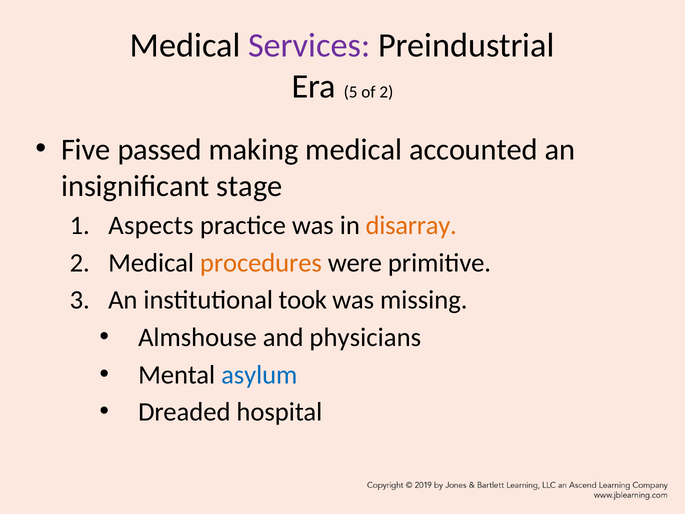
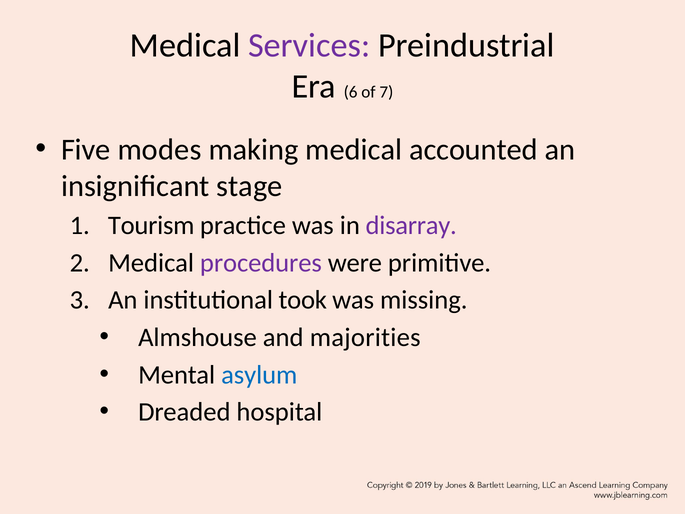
5: 5 -> 6
of 2: 2 -> 7
passed: passed -> modes
Aspects: Aspects -> Tourism
disarray colour: orange -> purple
procedures colour: orange -> purple
physicians: physicians -> majorities
